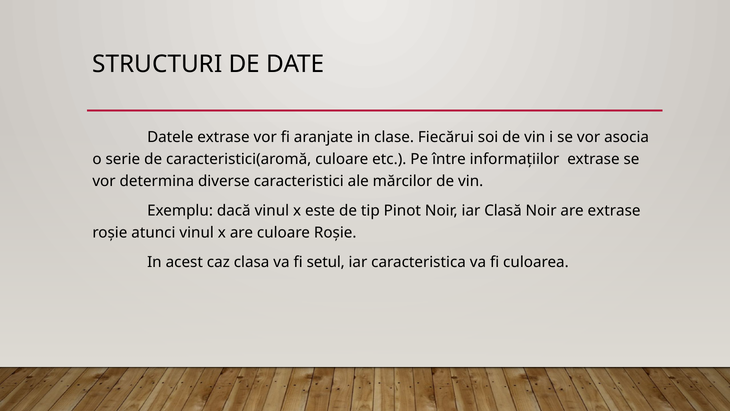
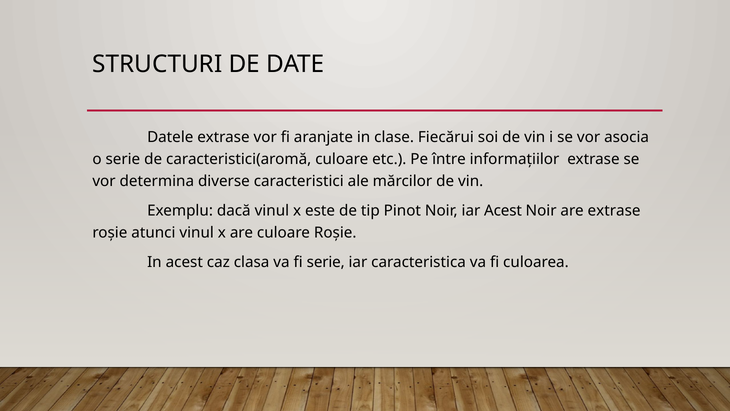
iar Clasă: Clasă -> Acest
fi setul: setul -> serie
